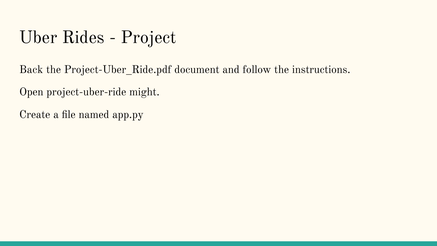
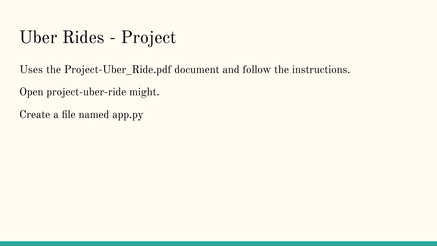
Back: Back -> Uses
